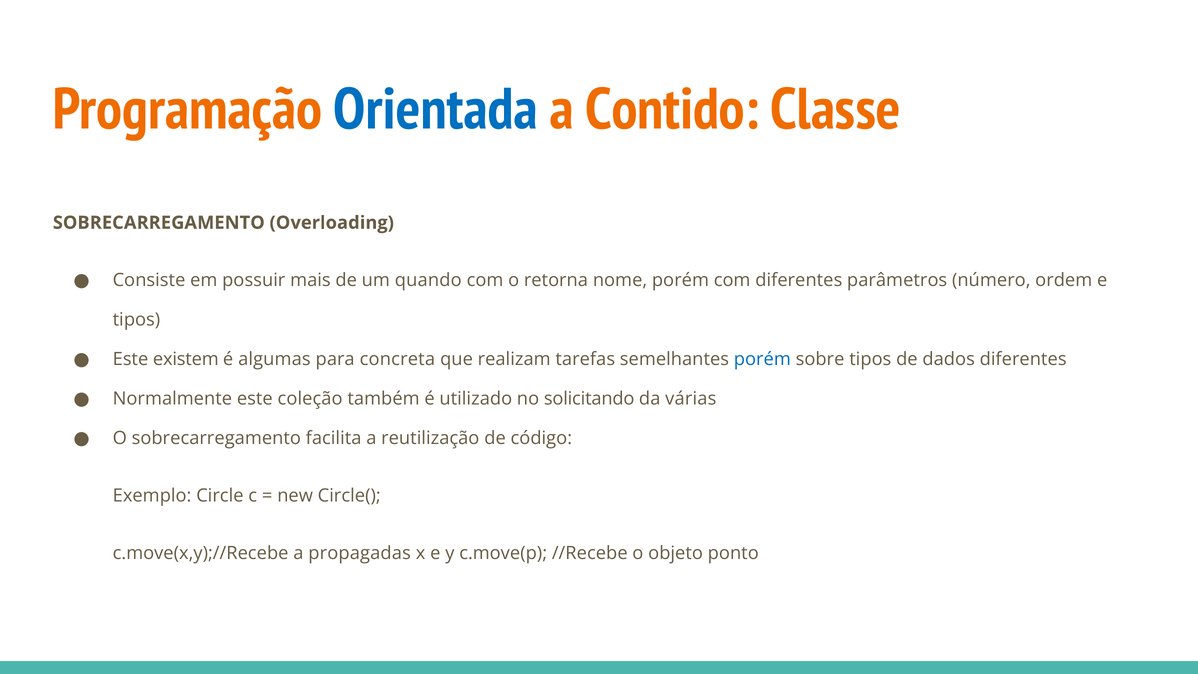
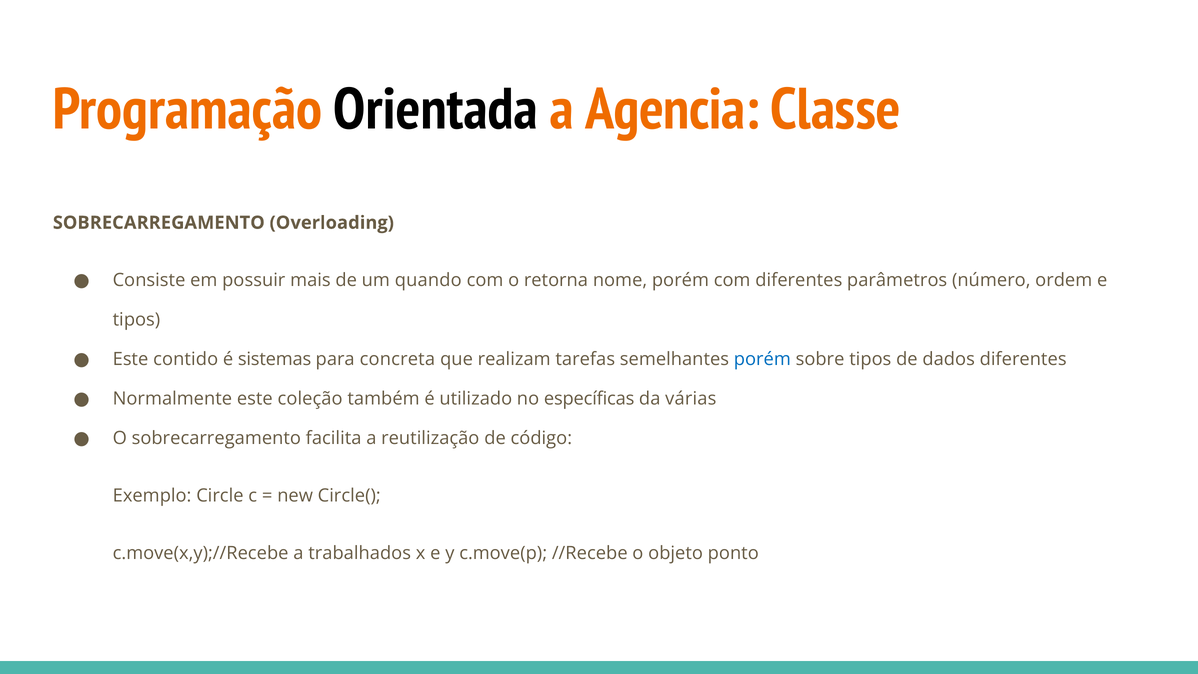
Orientada colour: blue -> black
Contido: Contido -> Agencia
existem: existem -> contido
algumas: algumas -> sistemas
solicitando: solicitando -> específicas
propagadas: propagadas -> trabalhados
